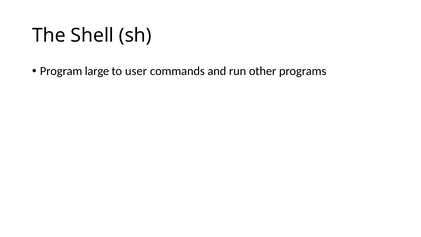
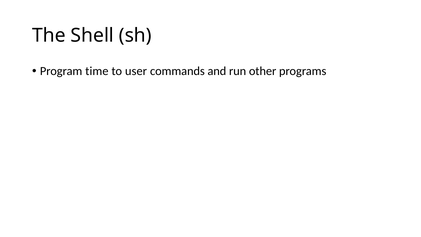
large: large -> time
